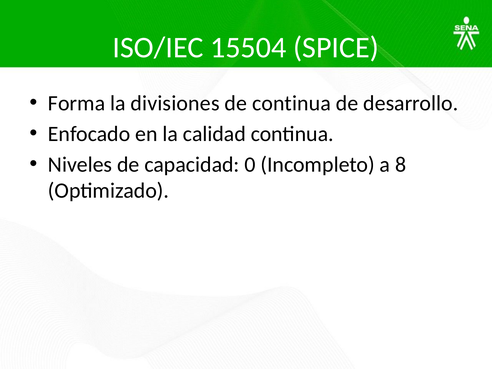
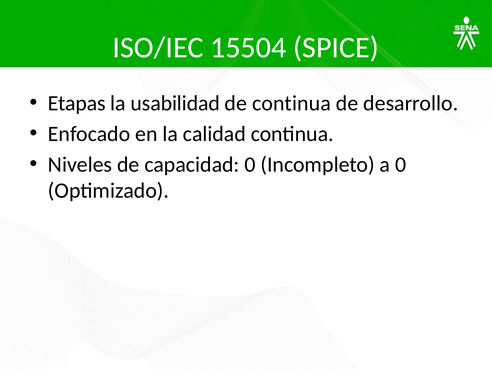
Forma: Forma -> Etapas
divisiones: divisiones -> usabilidad
a 8: 8 -> 0
